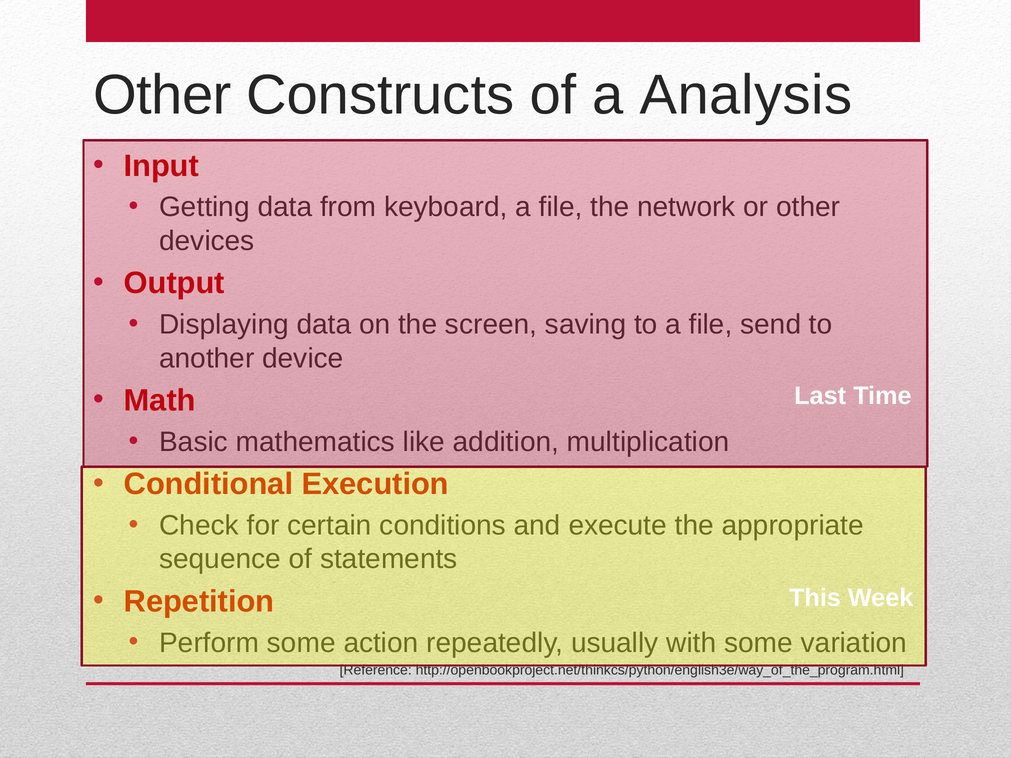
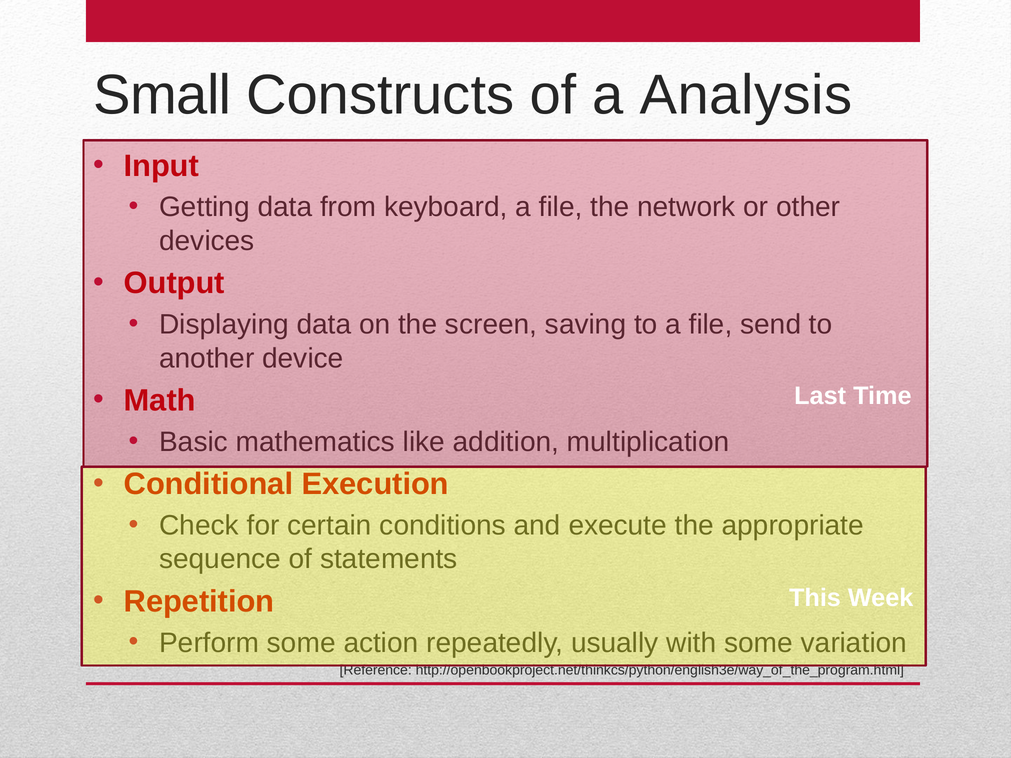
Other at (162, 95): Other -> Small
